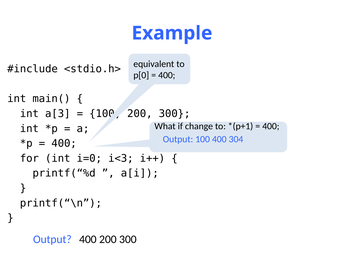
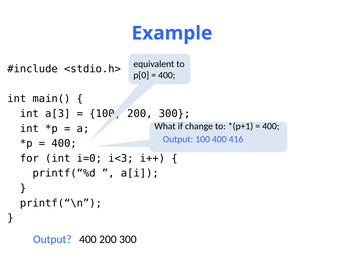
304: 304 -> 416
